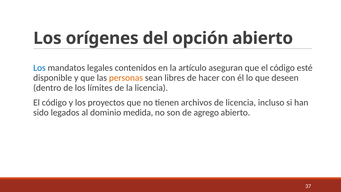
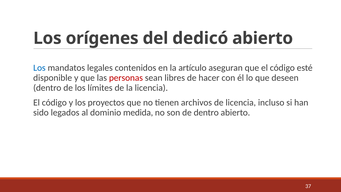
opción: opción -> dedicó
personas colour: orange -> red
de agrego: agrego -> dentro
